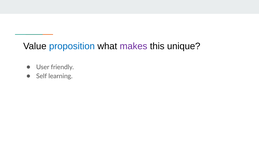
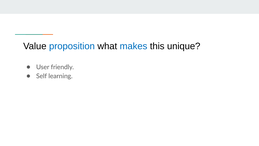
makes colour: purple -> blue
